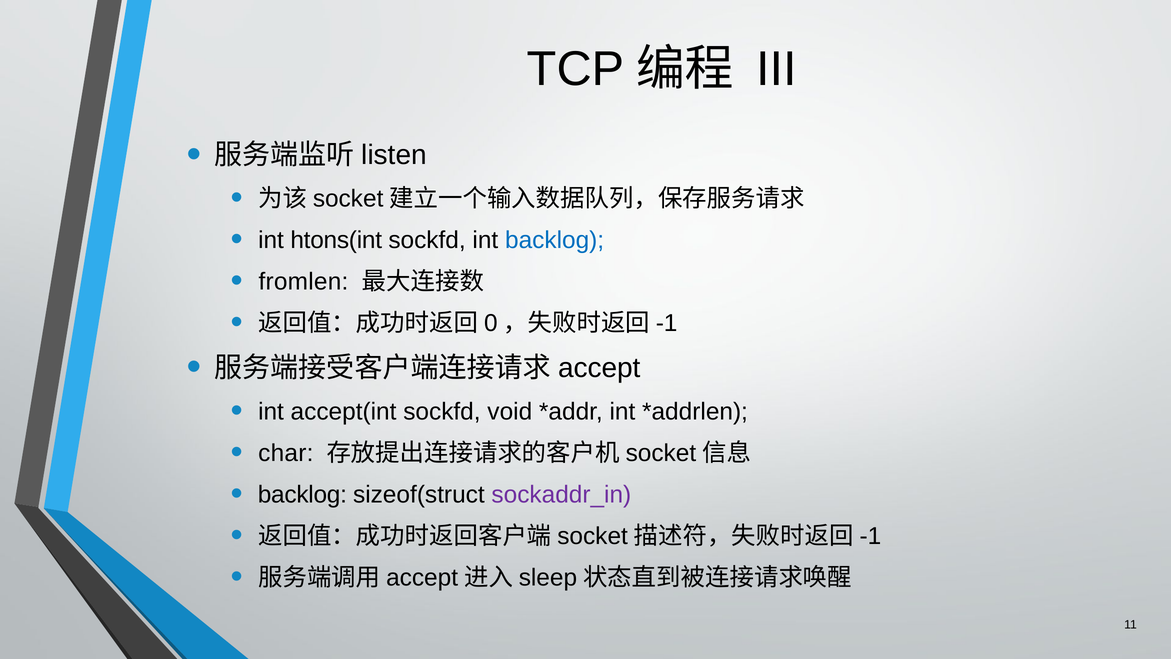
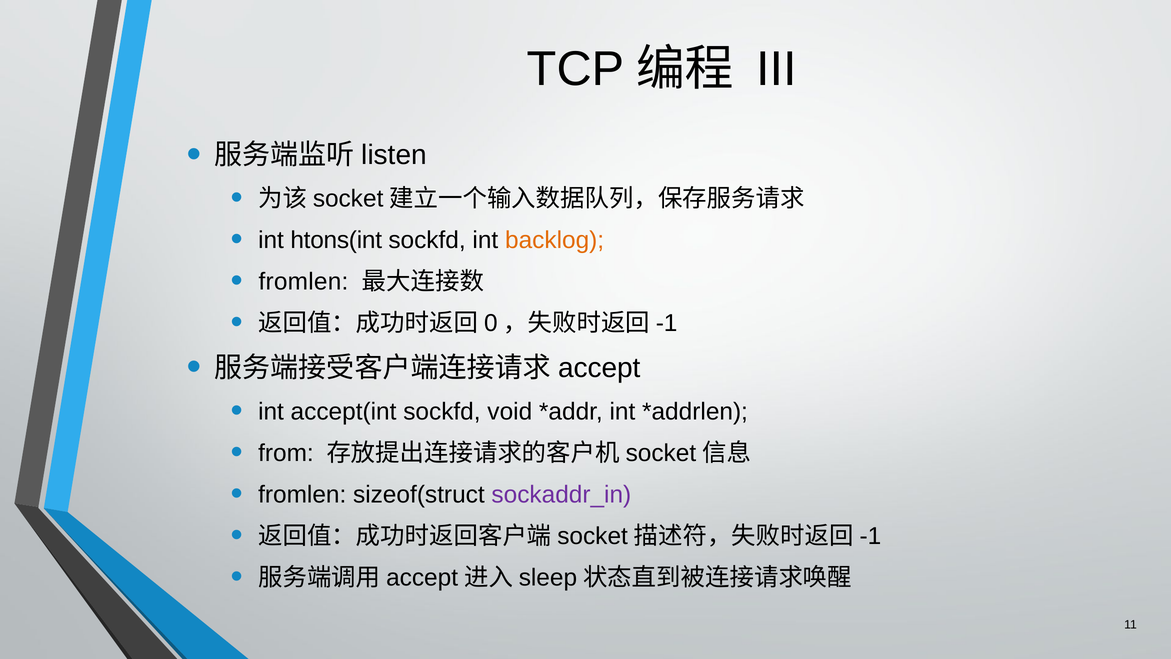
backlog at (555, 240) colour: blue -> orange
char: char -> from
backlog at (302, 494): backlog -> fromlen
